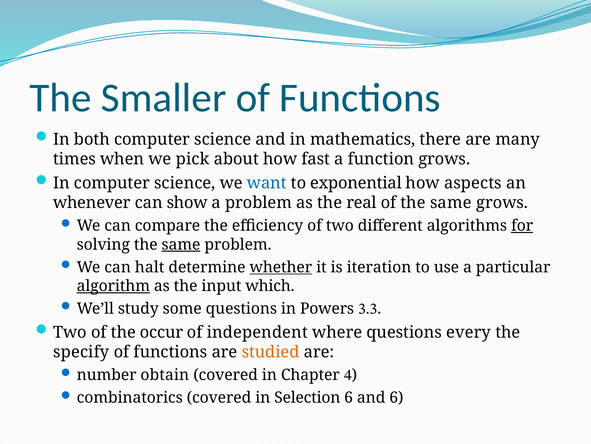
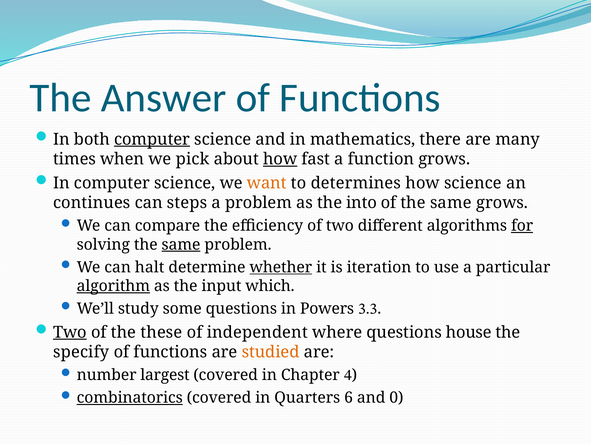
Smaller: Smaller -> Answer
computer at (152, 139) underline: none -> present
how at (280, 159) underline: none -> present
want colour: blue -> orange
exponential: exponential -> determines
how aspects: aspects -> science
whenever: whenever -> continues
show: show -> steps
real: real -> into
Two at (70, 332) underline: none -> present
occur: occur -> these
every: every -> house
obtain: obtain -> largest
combinatorics underline: none -> present
Selection: Selection -> Quarters
and 6: 6 -> 0
